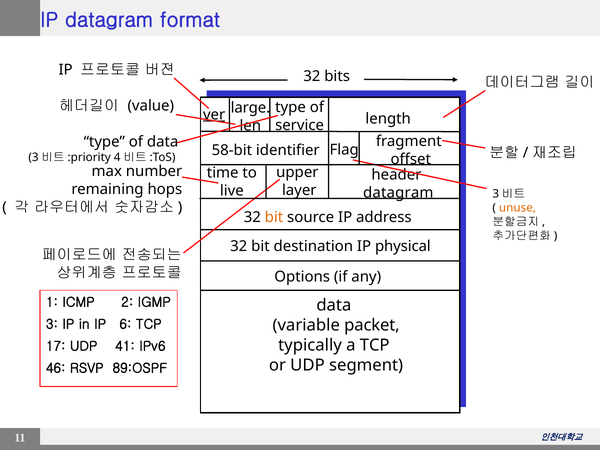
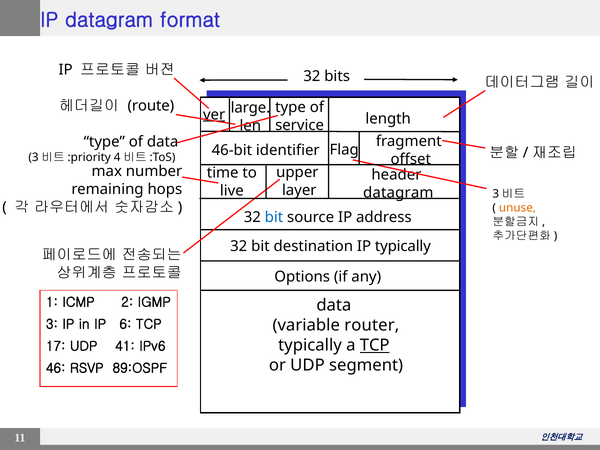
value: value -> route
58-bit: 58-bit -> 46-bit
bit at (274, 217) colour: orange -> blue
IP physical: physical -> typically
packet: packet -> router
TCP at (375, 345) underline: none -> present
